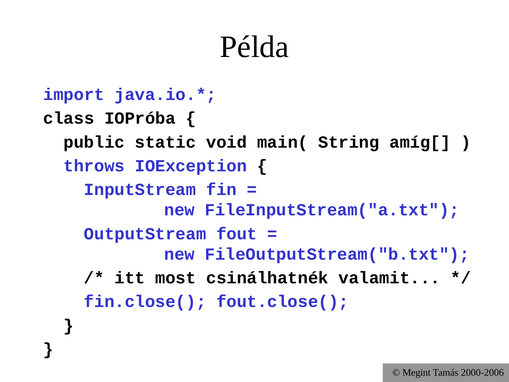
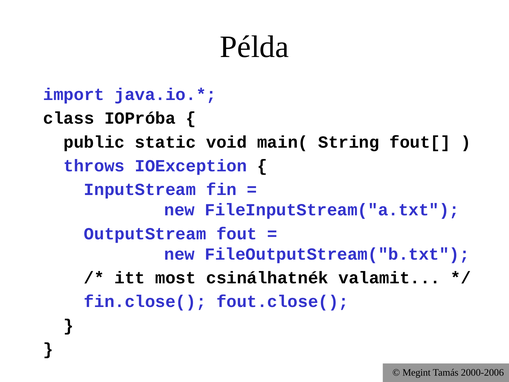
amíg[: amíg[ -> fout[
